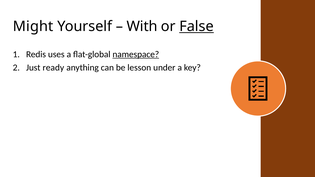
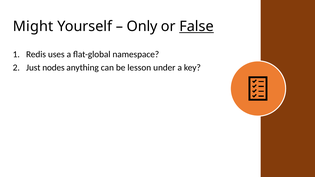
With: With -> Only
namespace underline: present -> none
ready: ready -> nodes
